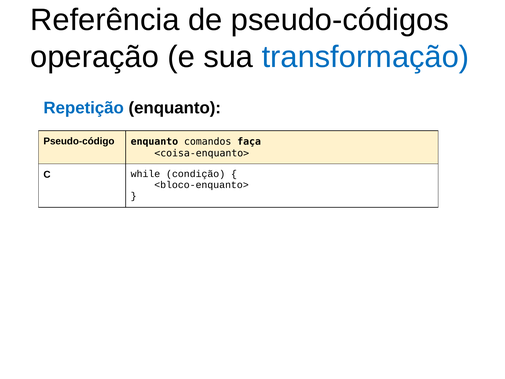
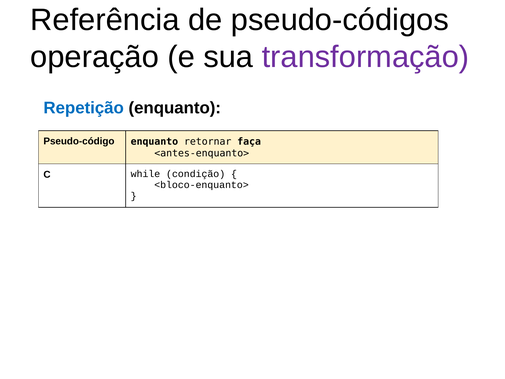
transformação colour: blue -> purple
comandos: comandos -> retornar
<coisa-enquanto>: <coisa-enquanto> -> <antes-enquanto>
